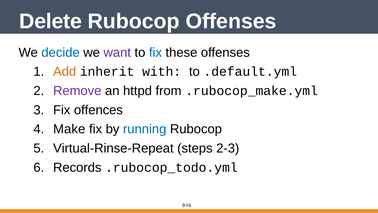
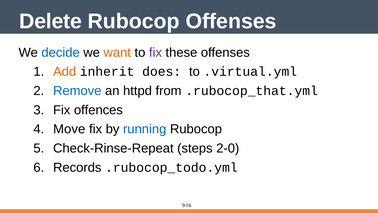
want colour: purple -> orange
fix at (155, 52) colour: blue -> purple
with: with -> does
.default.yml: .default.yml -> .virtual.yml
Remove colour: purple -> blue
.rubocop_make.yml: .rubocop_make.yml -> .rubocop_that.yml
Make: Make -> Move
Virtual-Rinse-Repeat: Virtual-Rinse-Repeat -> Check-Rinse-Repeat
2-3: 2-3 -> 2-0
